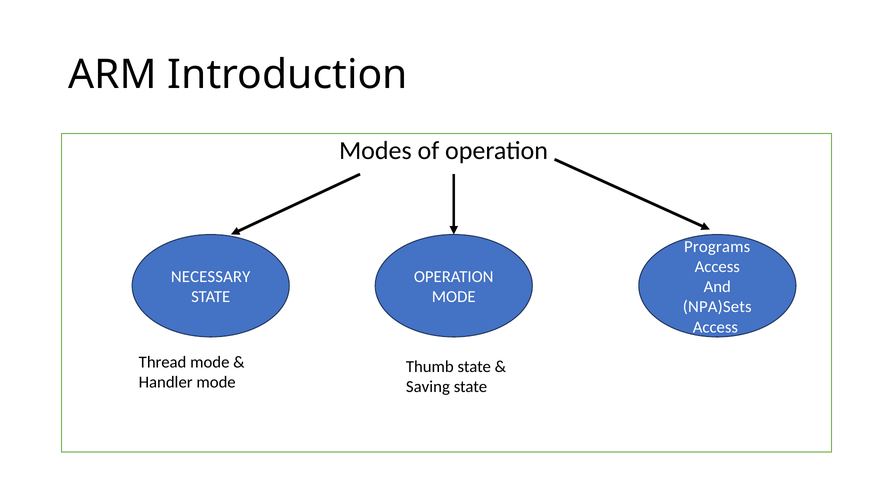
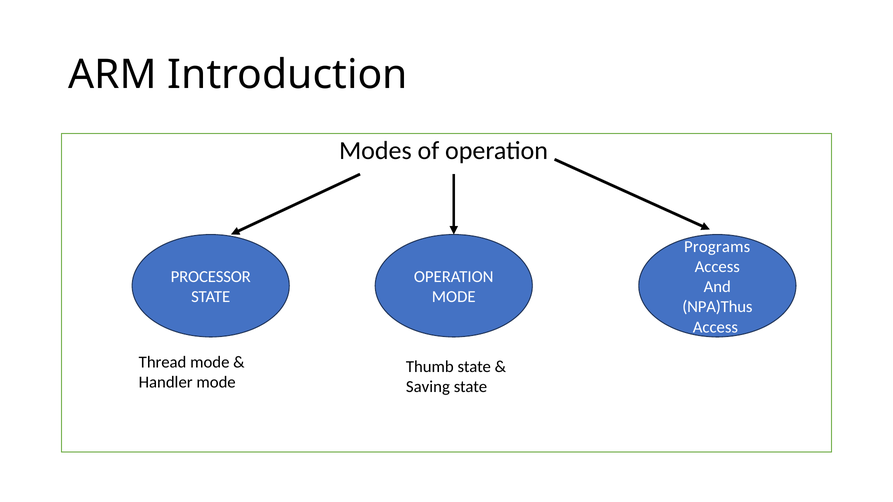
NECESSARY: NECESSARY -> PROCESSOR
NPA)Sets: NPA)Sets -> NPA)Thus
